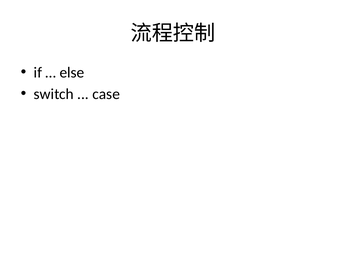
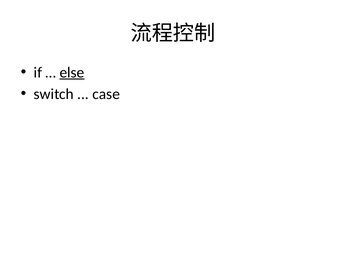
else underline: none -> present
